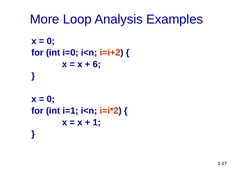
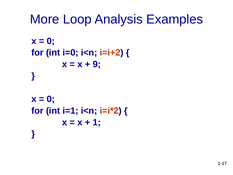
6: 6 -> 9
